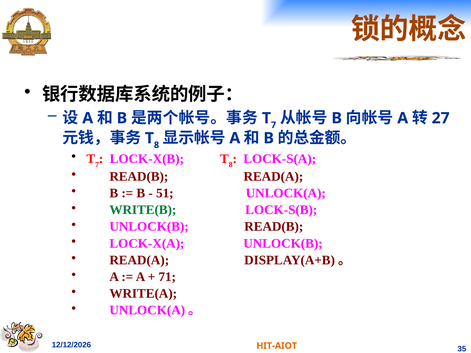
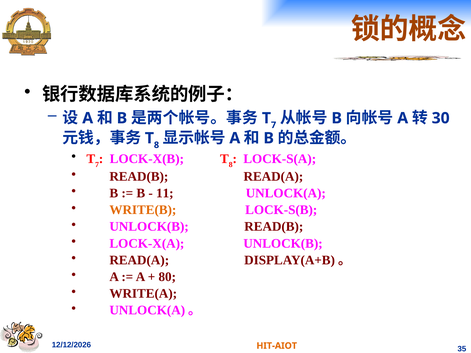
27: 27 -> 30
51: 51 -> 11
WRITE(B colour: green -> orange
71: 71 -> 80
